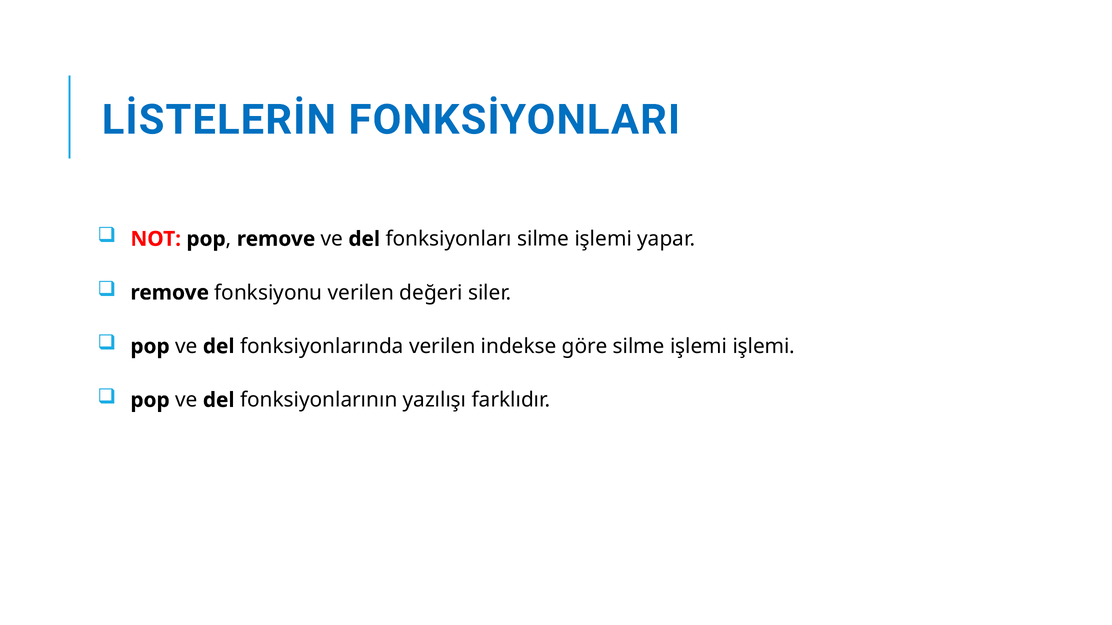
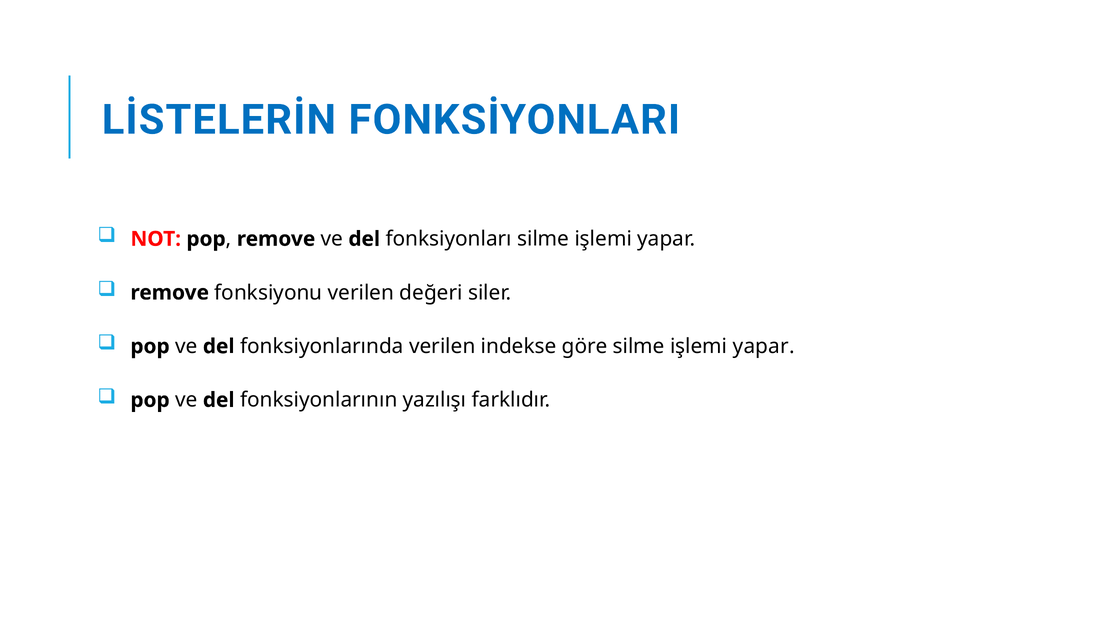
göre silme işlemi işlemi: işlemi -> yapar
